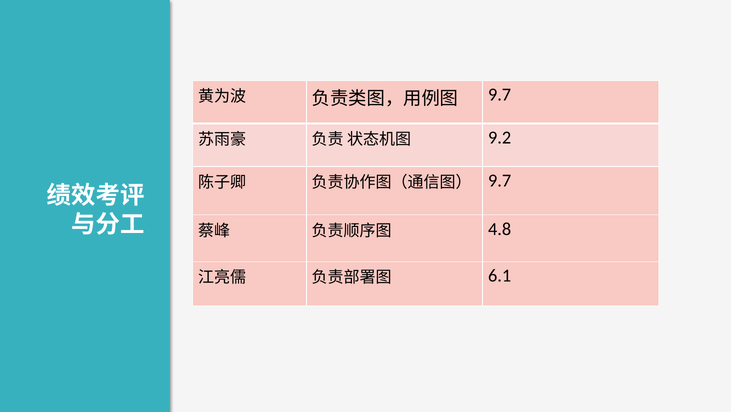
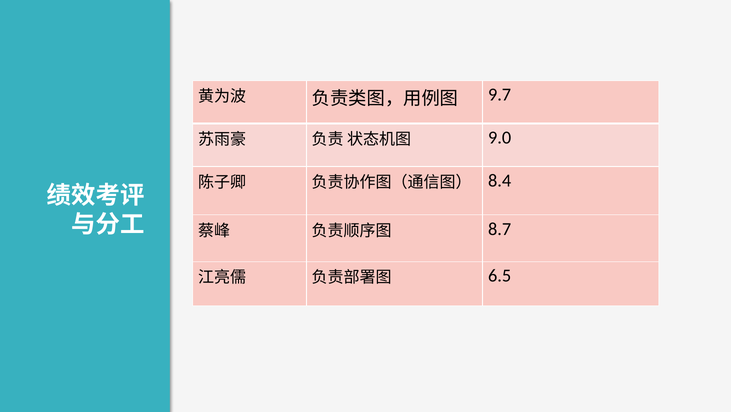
9.2: 9.2 -> 9.0
9.7 at (500, 180): 9.7 -> 8.4
4.8: 4.8 -> 8.7
6.1: 6.1 -> 6.5
